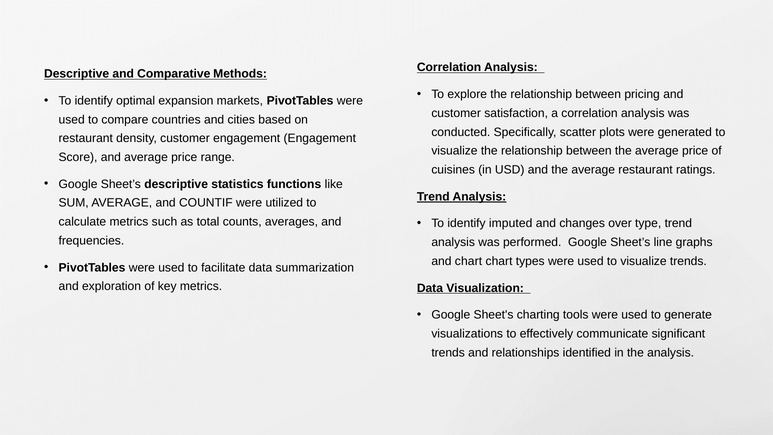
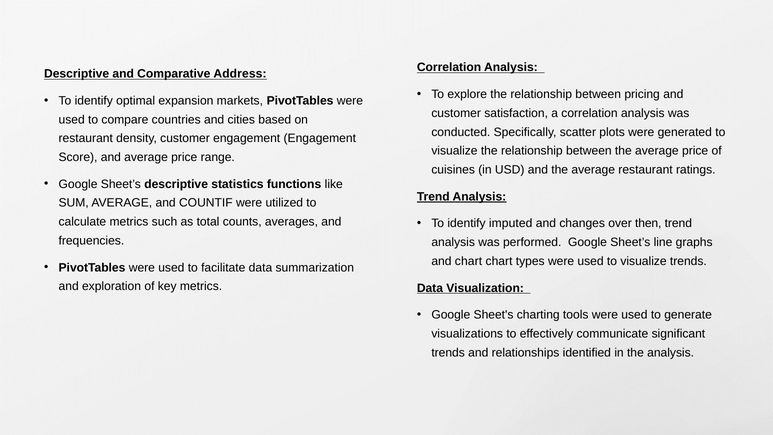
Methods: Methods -> Address
type: type -> then
